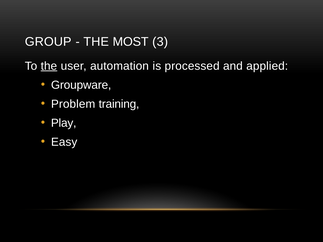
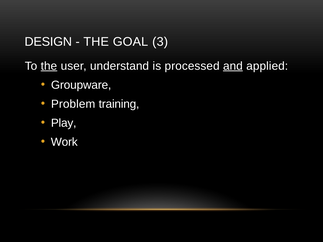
GROUP: GROUP -> DESIGN
MOST: MOST -> GOAL
automation: automation -> understand
and underline: none -> present
Easy: Easy -> Work
